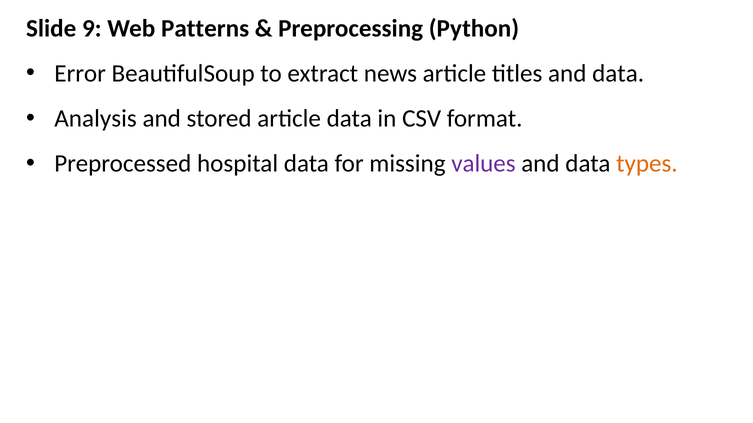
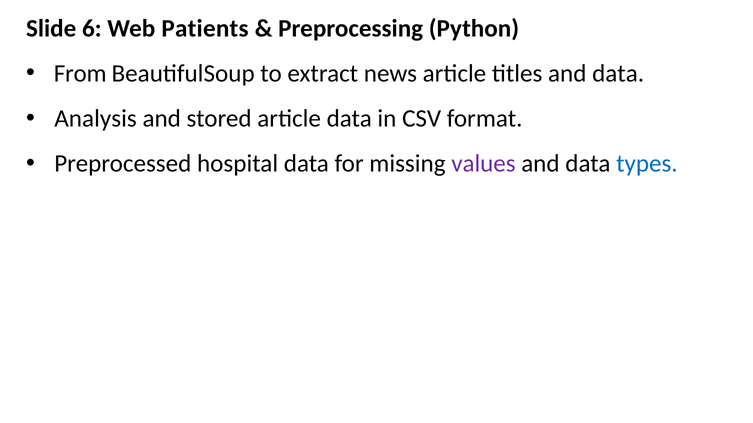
9: 9 -> 6
Patterns: Patterns -> Patients
Error: Error -> From
types colour: orange -> blue
